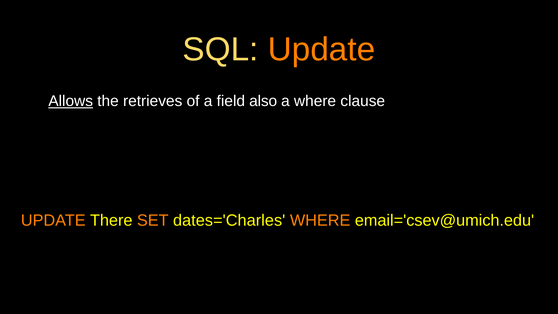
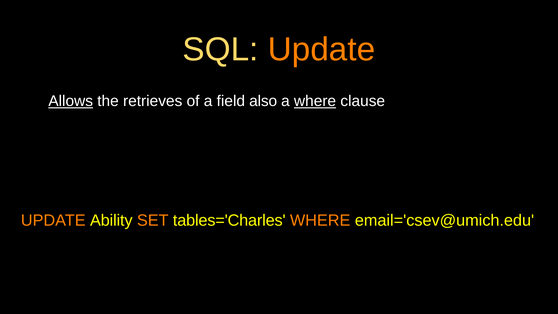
where at (315, 101) underline: none -> present
There: There -> Ability
dates='Charles: dates='Charles -> tables='Charles
